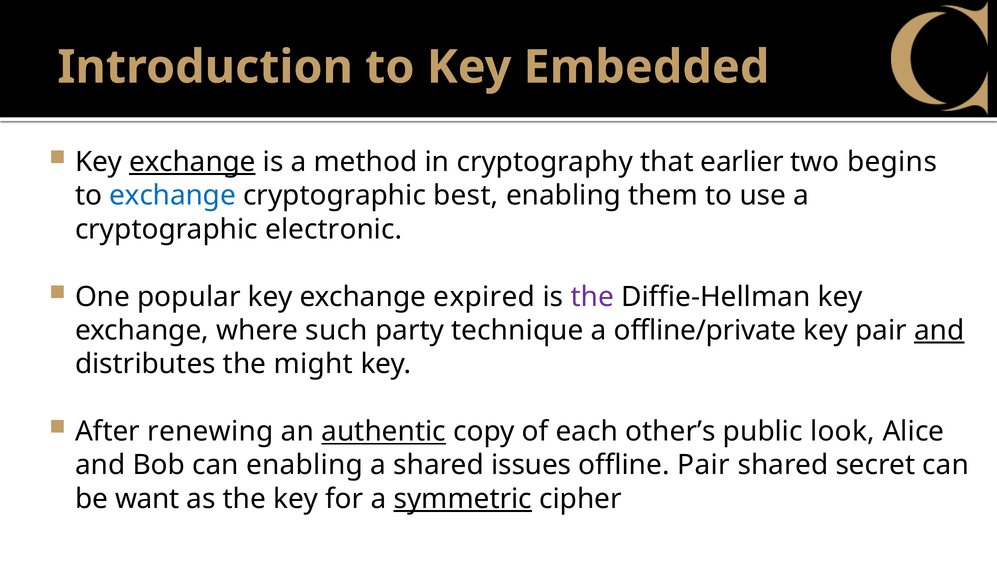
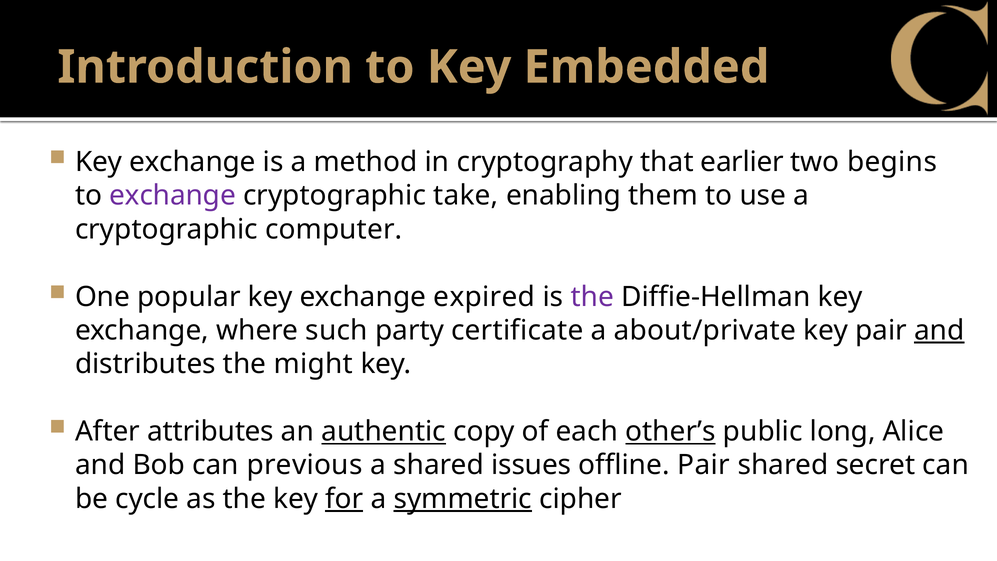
exchange at (192, 162) underline: present -> none
exchange at (173, 196) colour: blue -> purple
best: best -> take
electronic: electronic -> computer
technique: technique -> certificate
offline/private: offline/private -> about/private
renewing: renewing -> attributes
other’s underline: none -> present
look: look -> long
can enabling: enabling -> previous
want: want -> cycle
for underline: none -> present
